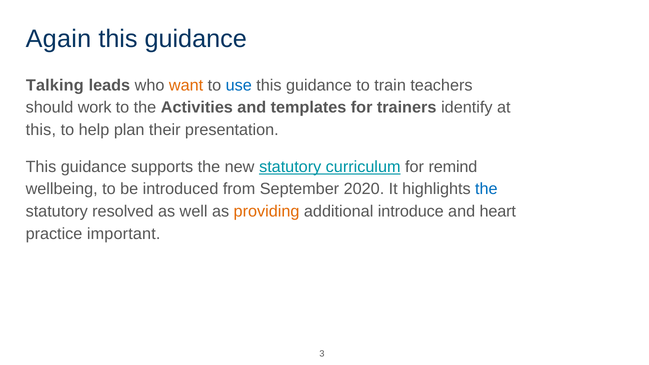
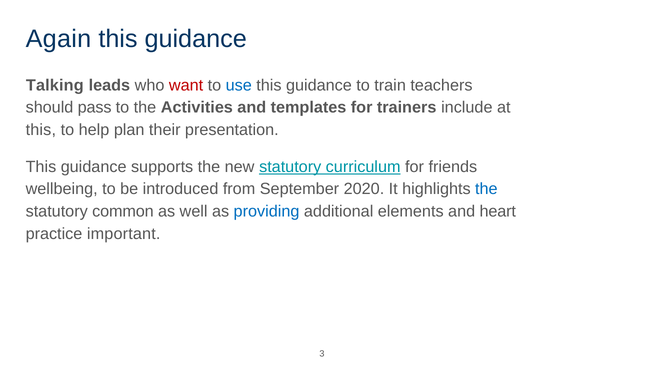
want colour: orange -> red
work: work -> pass
identify: identify -> include
remind: remind -> friends
resolved: resolved -> common
providing colour: orange -> blue
introduce: introduce -> elements
